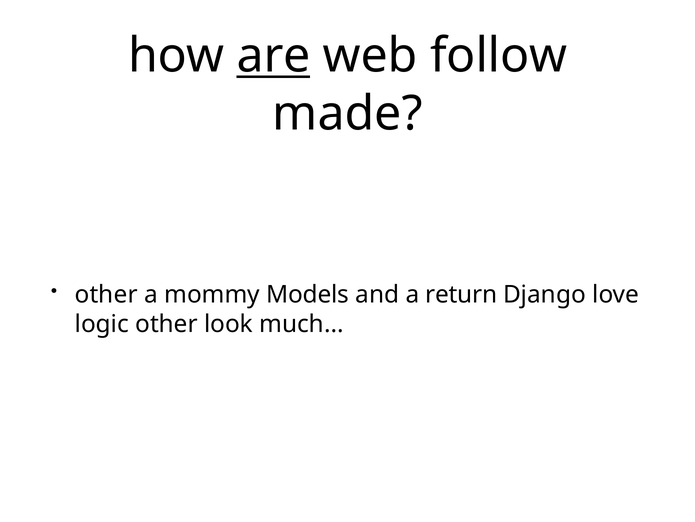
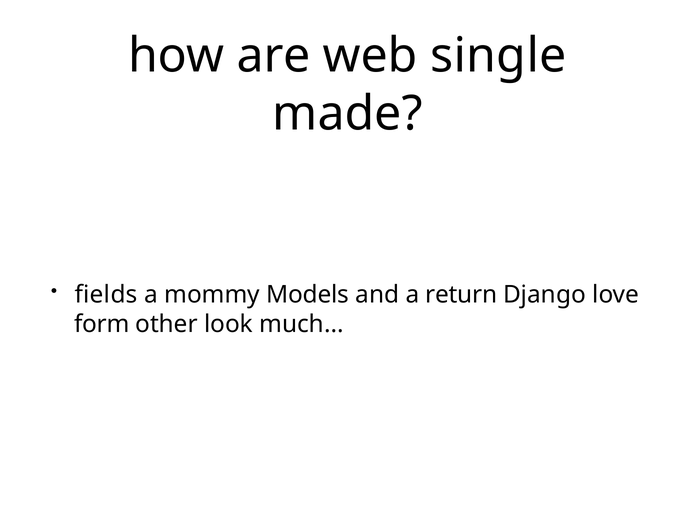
are underline: present -> none
follow: follow -> single
other at (106, 294): other -> fields
logic: logic -> form
